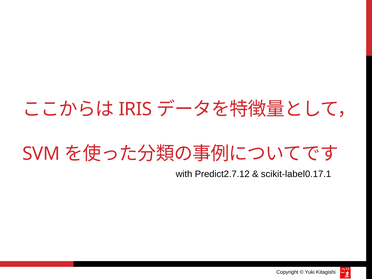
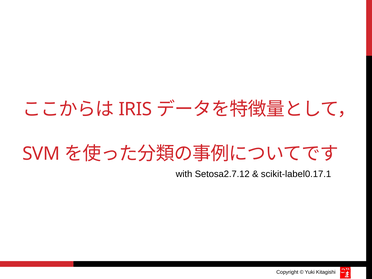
Predict2.7.12: Predict2.7.12 -> Setosa2.7.12
